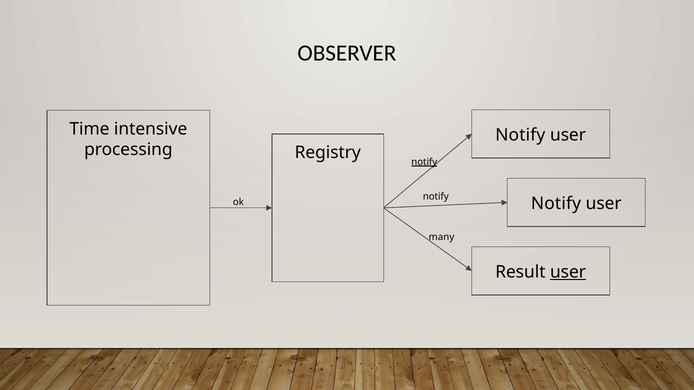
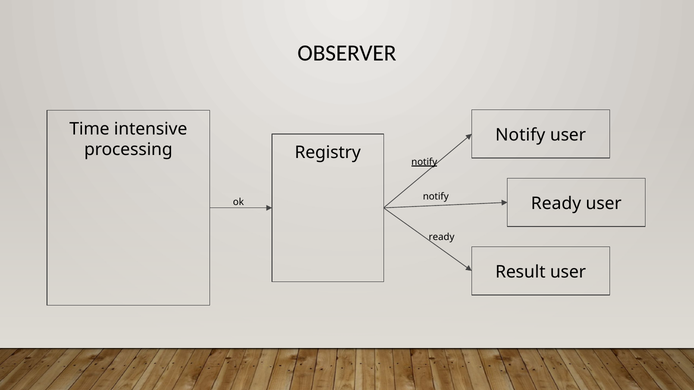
Notify at (556, 204): Notify -> Ready
many at (442, 237): many -> ready
user at (568, 272) underline: present -> none
